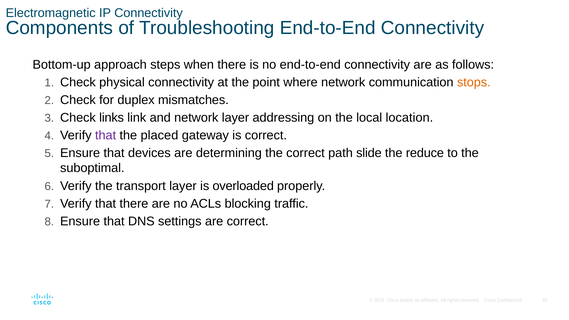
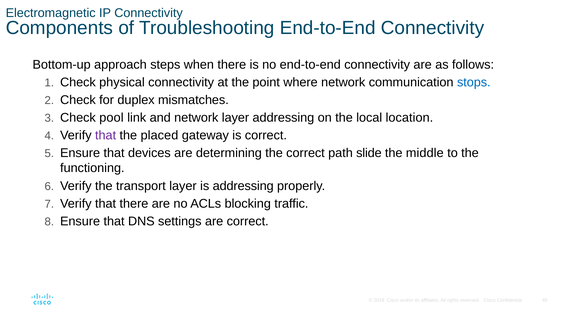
stops colour: orange -> blue
links: links -> pool
reduce: reduce -> middle
suboptimal: suboptimal -> functioning
is overloaded: overloaded -> addressing
